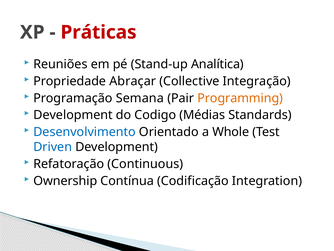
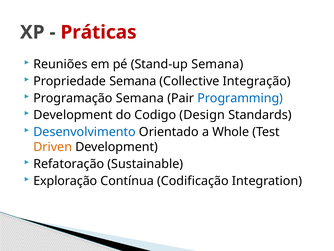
Stand-up Analítica: Analítica -> Semana
Propriedade Abraçar: Abraçar -> Semana
Programming colour: orange -> blue
Médias: Médias -> Design
Driven colour: blue -> orange
Continuous: Continuous -> Sustainable
Ownership: Ownership -> Exploração
